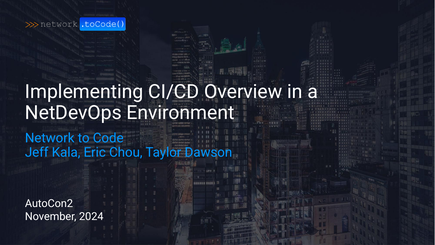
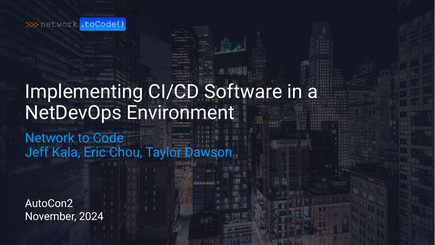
Overview: Overview -> Software
